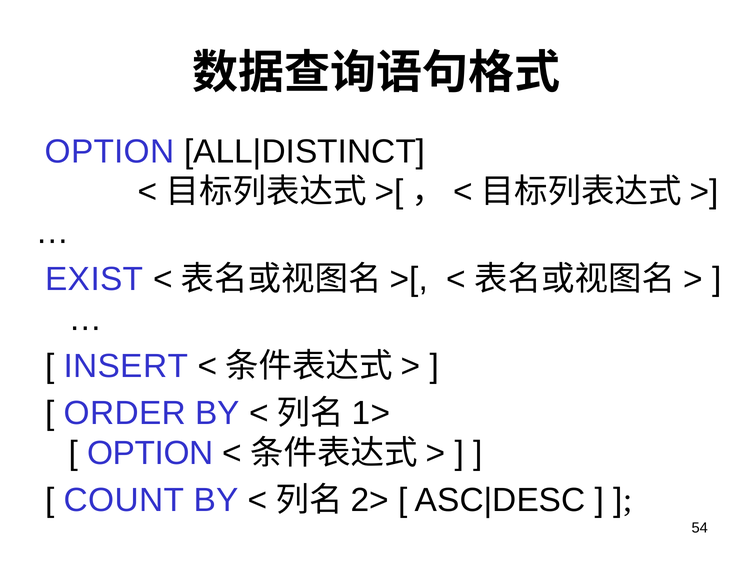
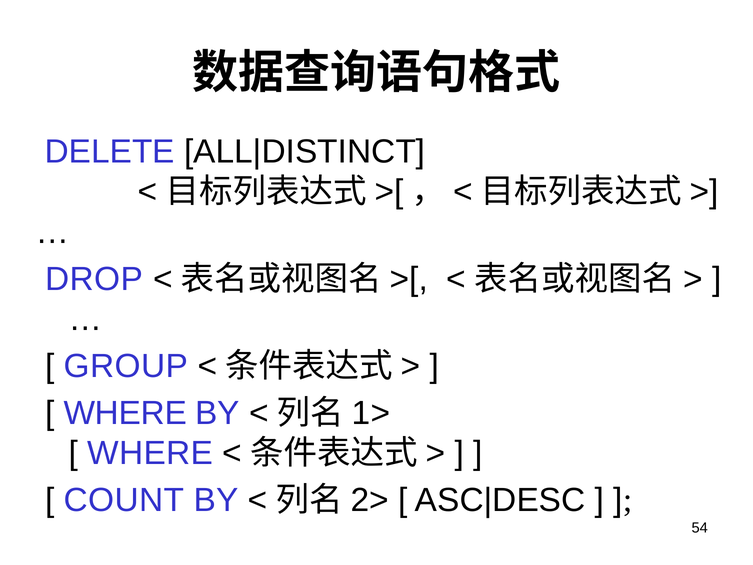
OPTION at (110, 152): OPTION -> DELETE
EXIST: EXIST -> DROP
INSERT: INSERT -> GROUP
ORDER at (125, 413): ORDER -> WHERE
OPTION at (150, 453): OPTION -> WHERE
